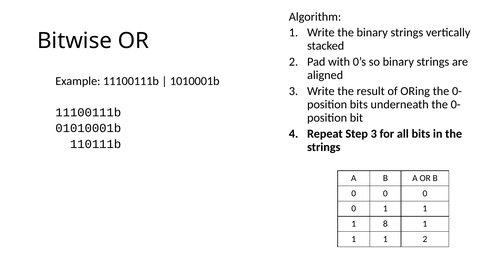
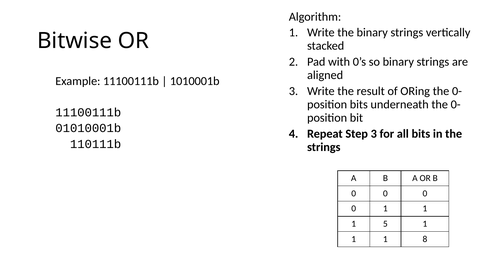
8: 8 -> 5
1 2: 2 -> 8
